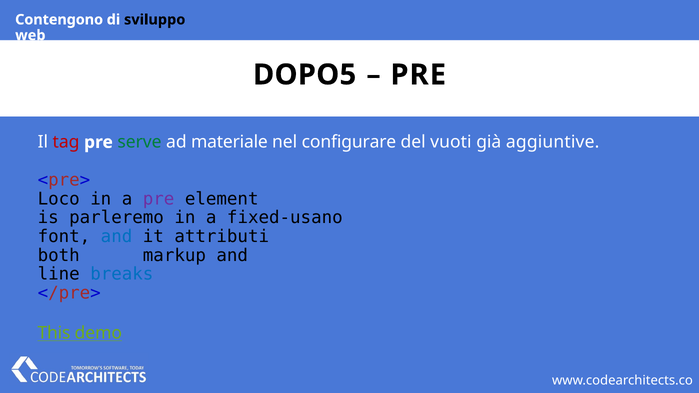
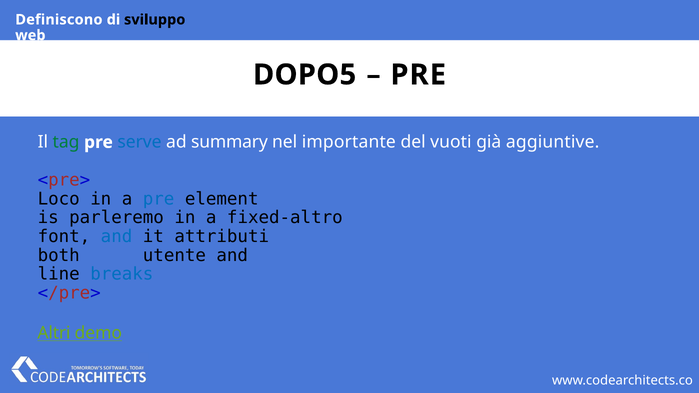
Contengono: Contengono -> Definiscono
tag colour: red -> green
serve colour: green -> blue
materiale: materiale -> summary
configurare: configurare -> importante
pre at (159, 199) colour: purple -> blue
fixed-usano: fixed-usano -> fixed-altro
markup: markup -> utente
This: This -> Altri
